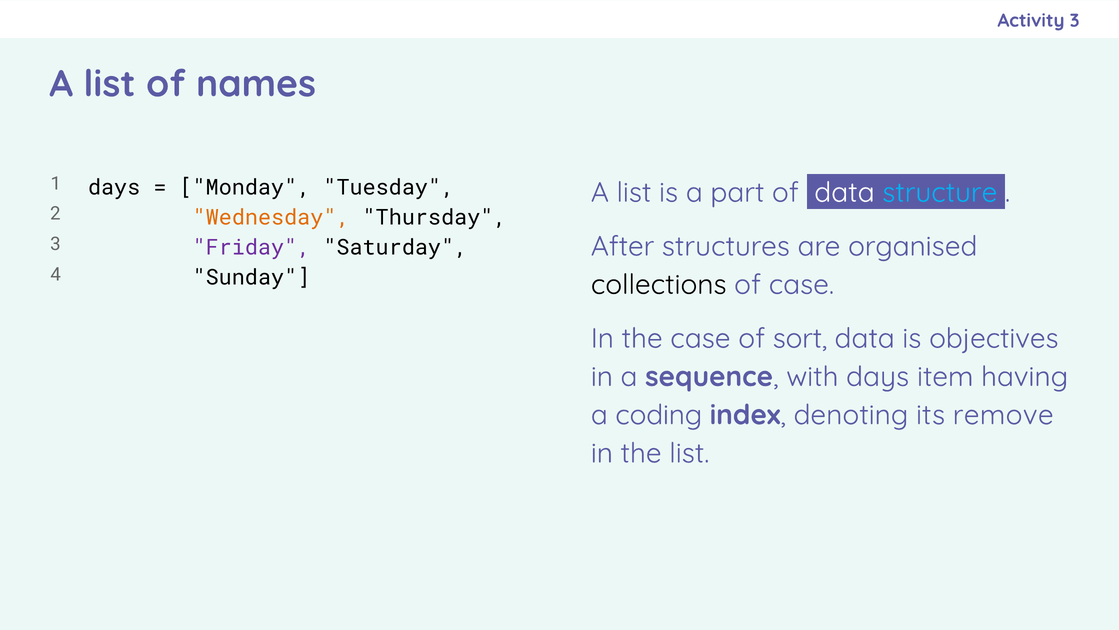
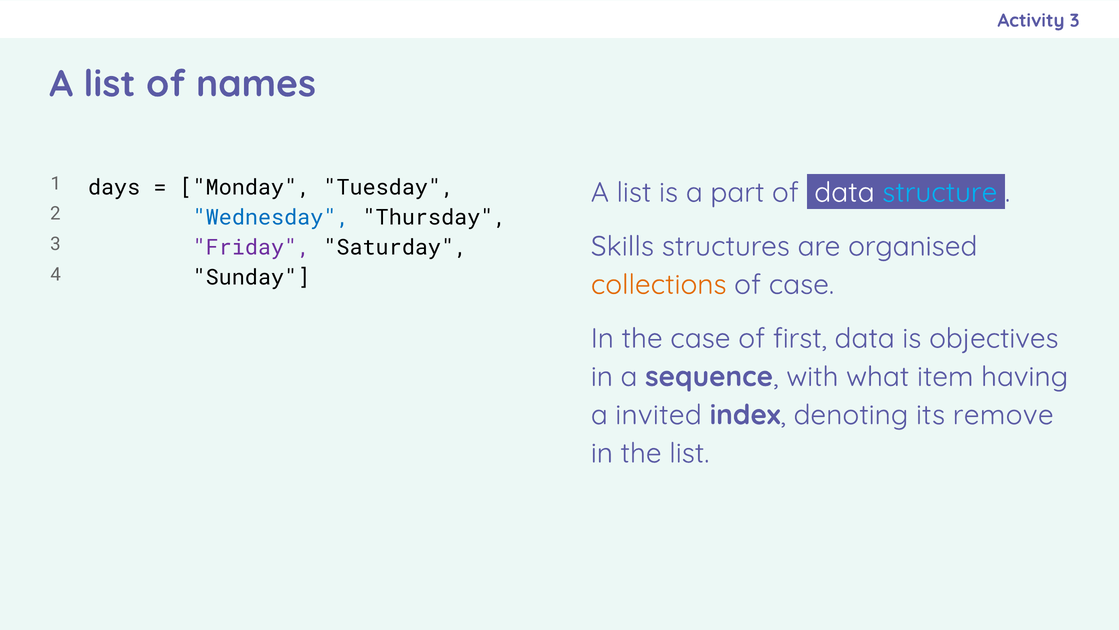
Wednesday colour: orange -> blue
After: After -> Skills
collections colour: black -> orange
sort: sort -> first
with days: days -> what
coding: coding -> invited
